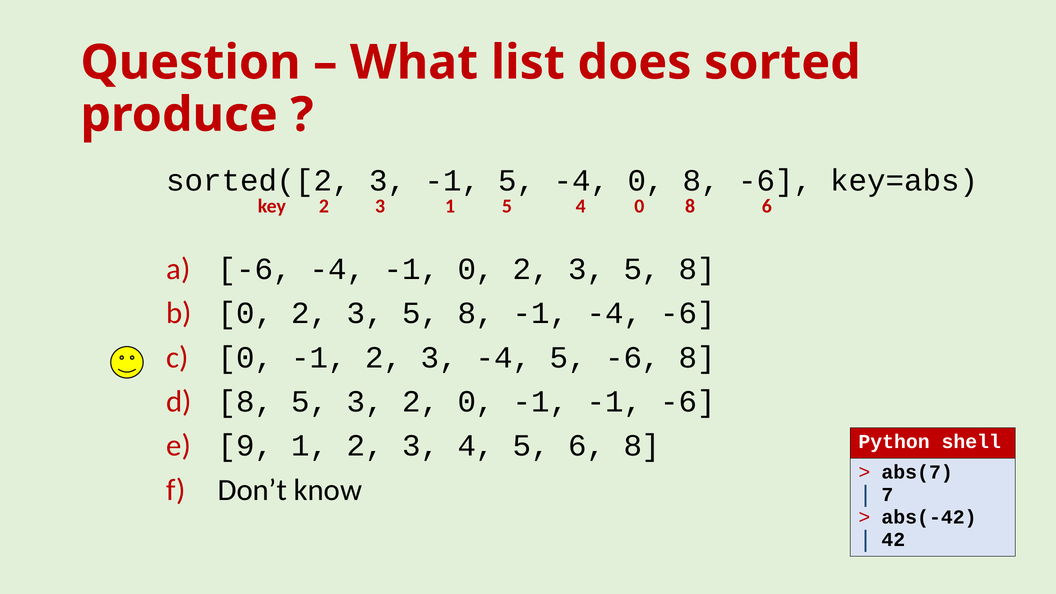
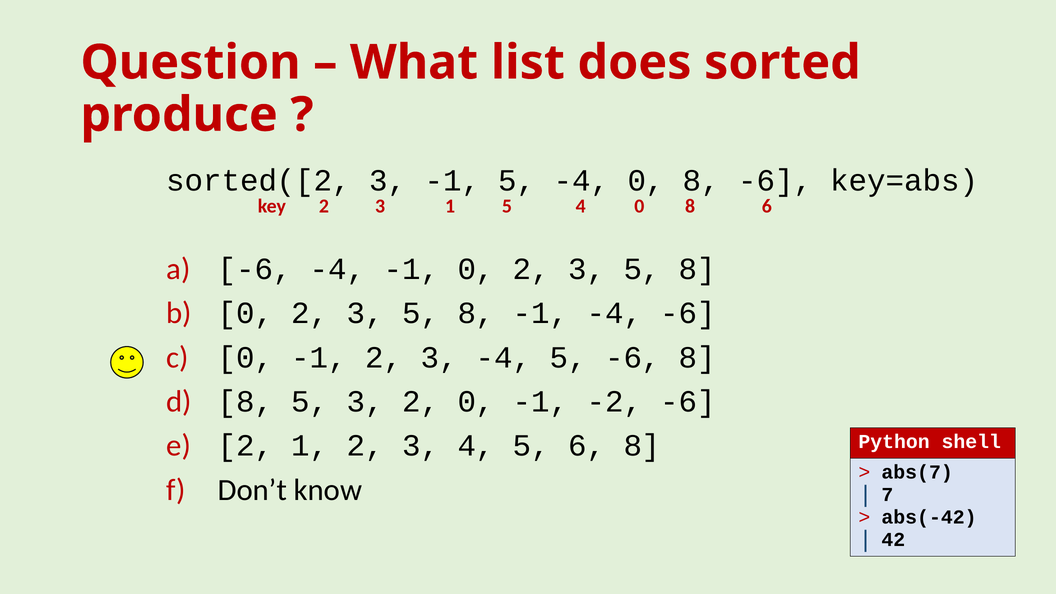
-1 -1: -1 -> -2
9 at (245, 446): 9 -> 2
